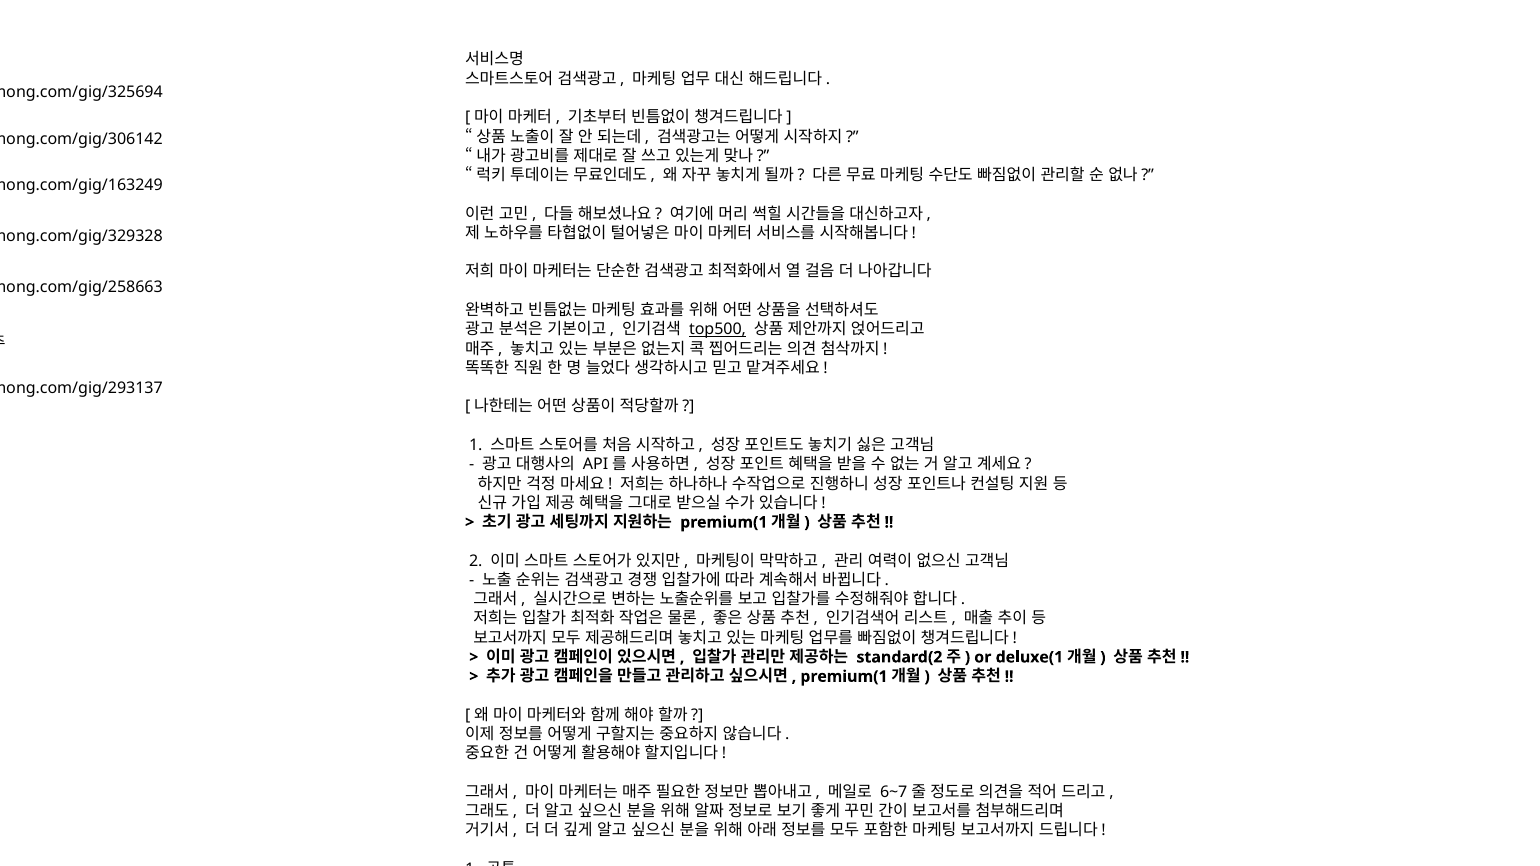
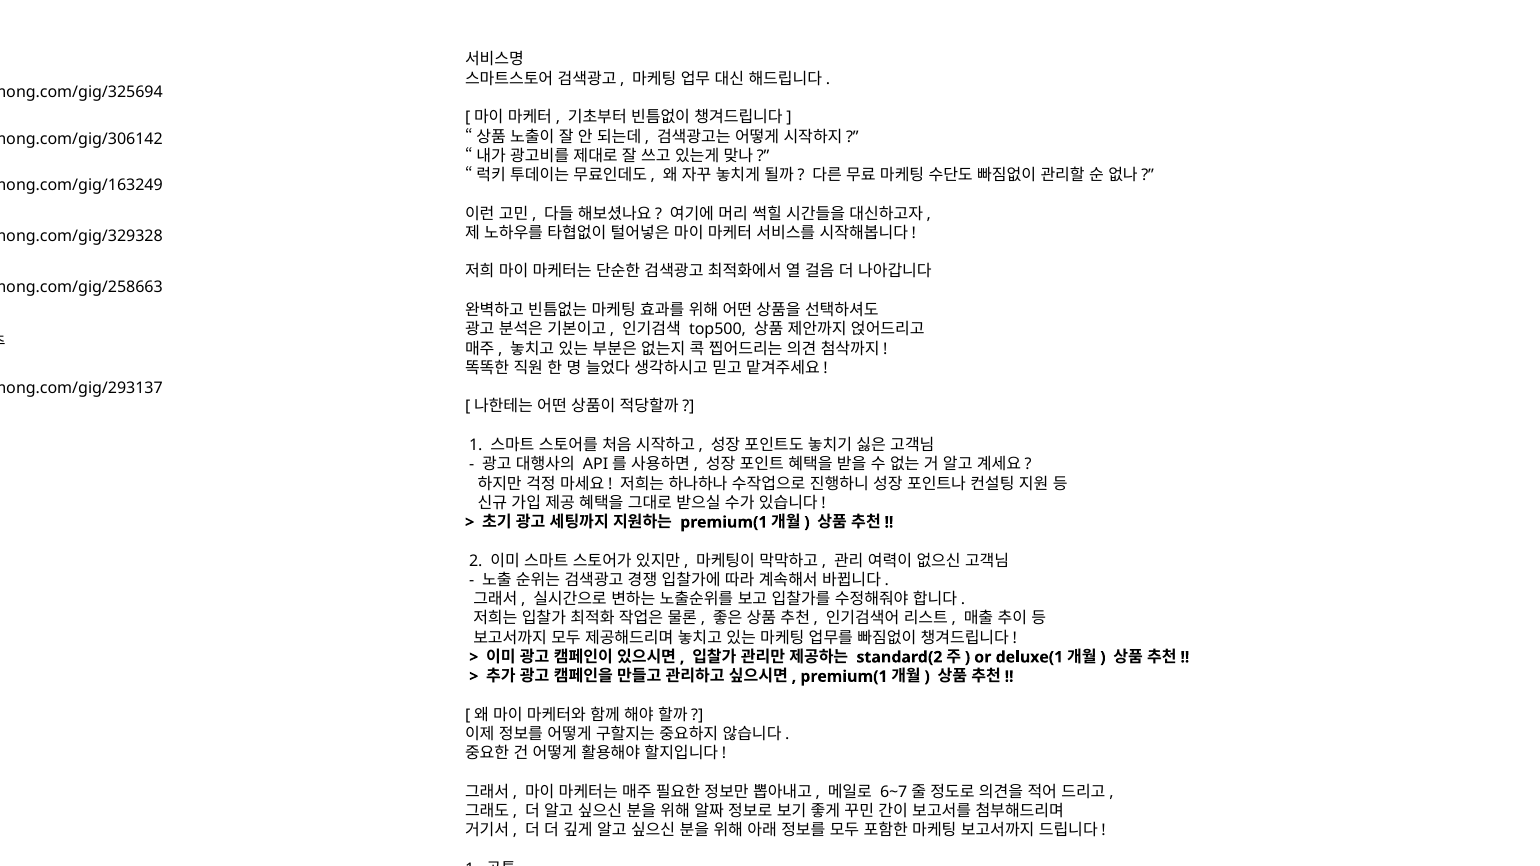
top500 underline: present -> none
